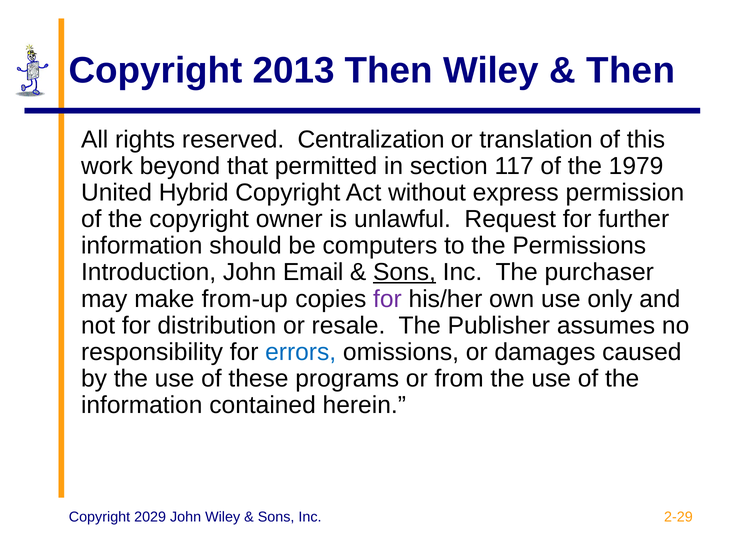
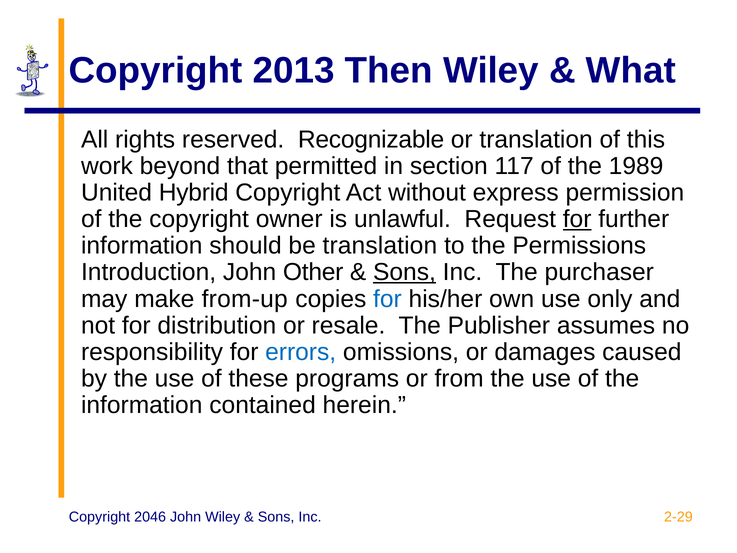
Then at (631, 71): Then -> What
Centralization: Centralization -> Recognizable
1979: 1979 -> 1989
for at (577, 219) underline: none -> present
be computers: computers -> translation
Email: Email -> Other
for at (387, 299) colour: purple -> blue
2029: 2029 -> 2046
